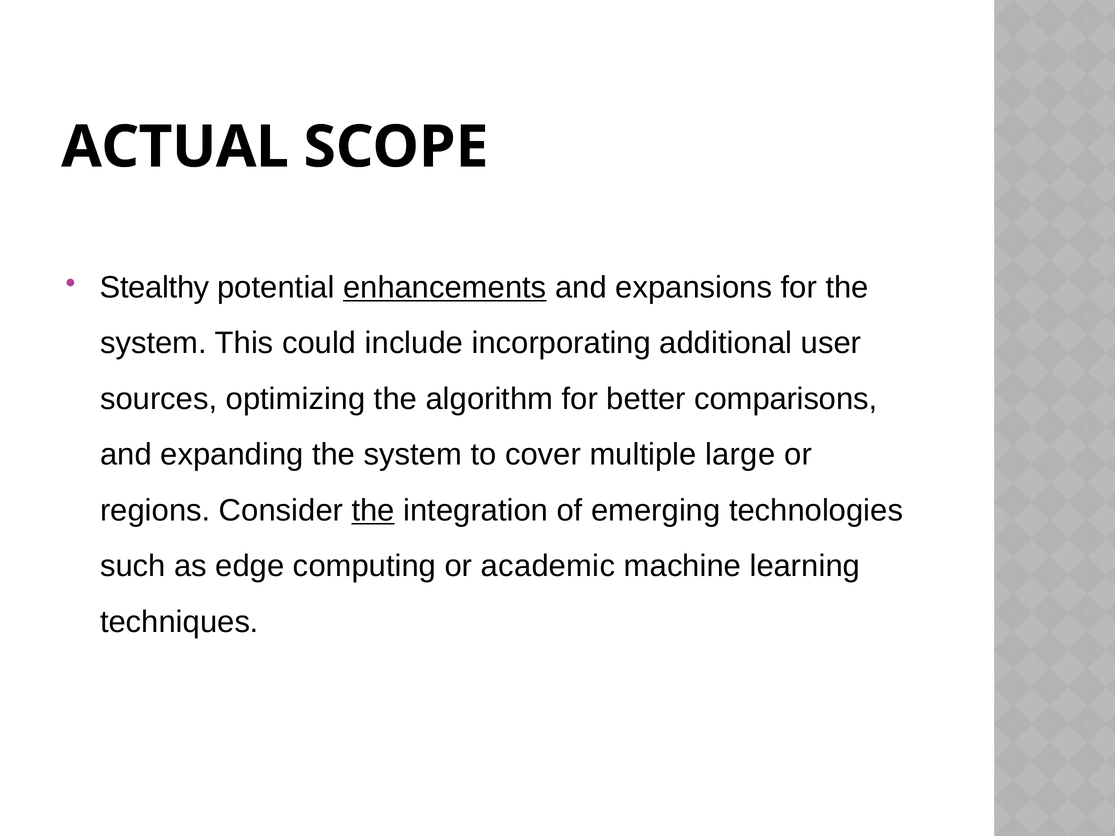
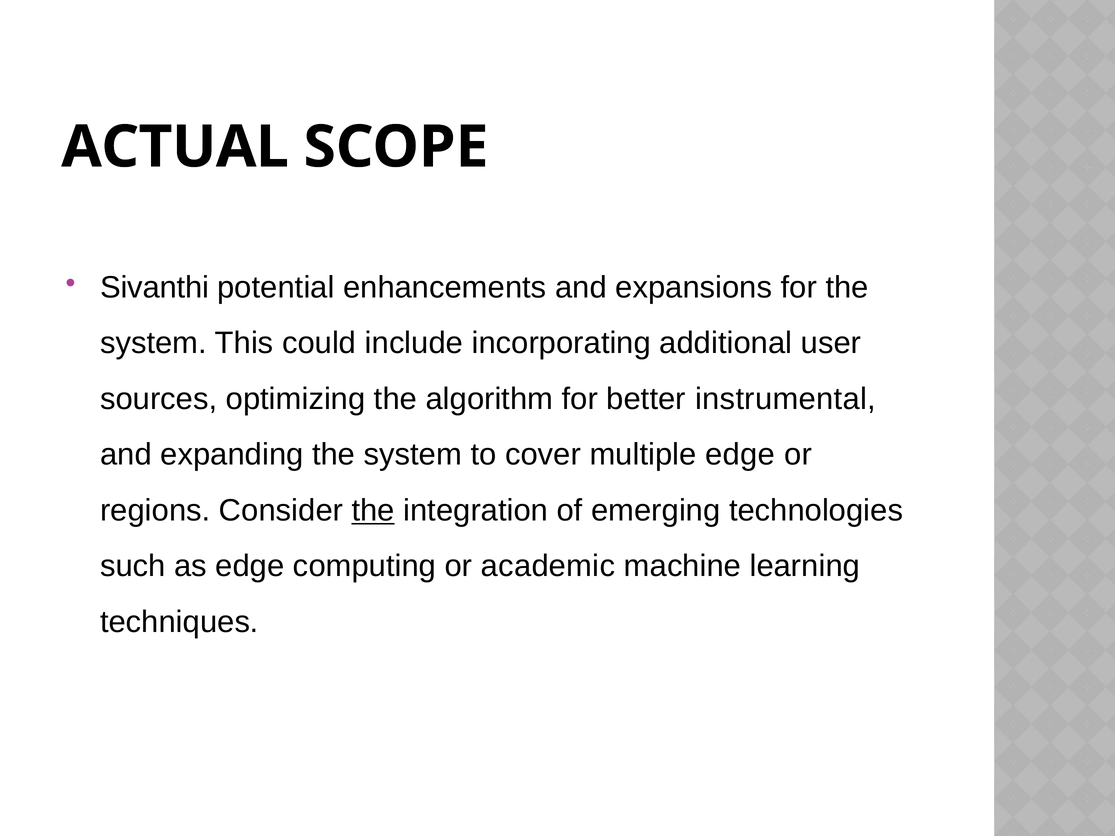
Stealthy: Stealthy -> Sivanthi
enhancements underline: present -> none
comparisons: comparisons -> instrumental
multiple large: large -> edge
